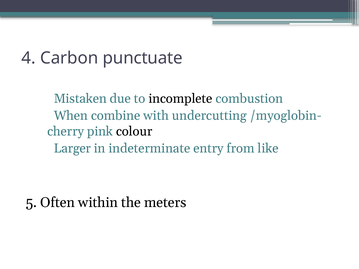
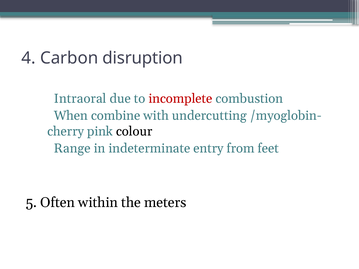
punctuate: punctuate -> disruption
Mistaken: Mistaken -> Intraoral
incomplete colour: black -> red
Larger: Larger -> Range
like: like -> feet
